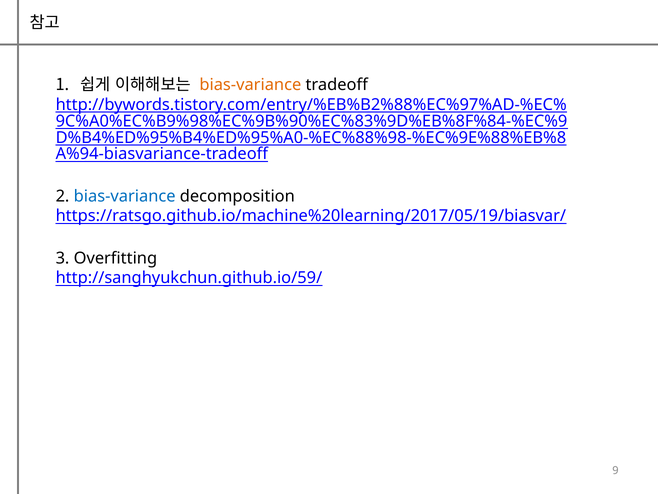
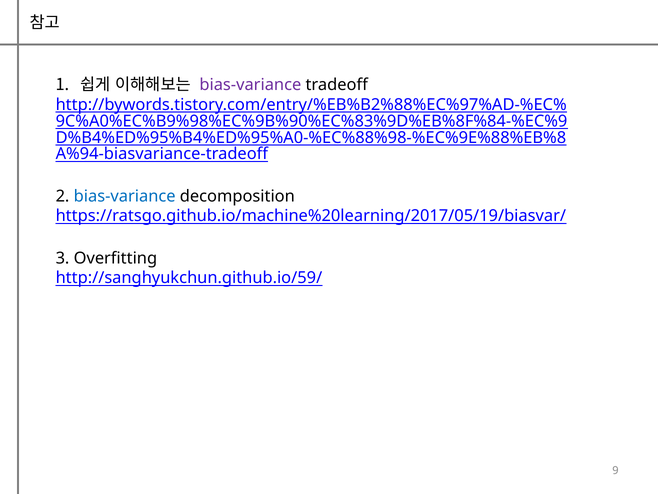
bias-variance at (250, 85) colour: orange -> purple
